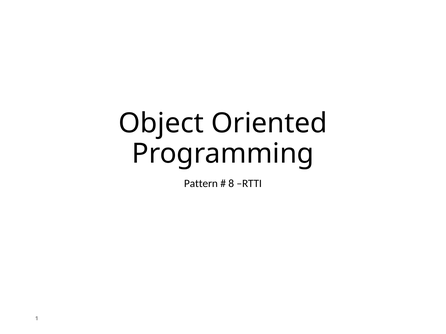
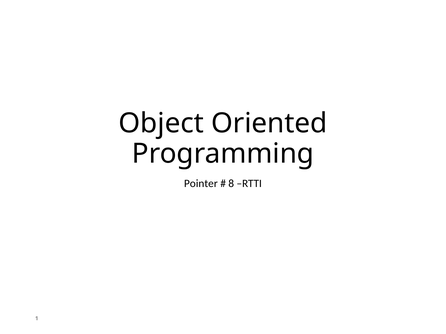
Pattern: Pattern -> Pointer
